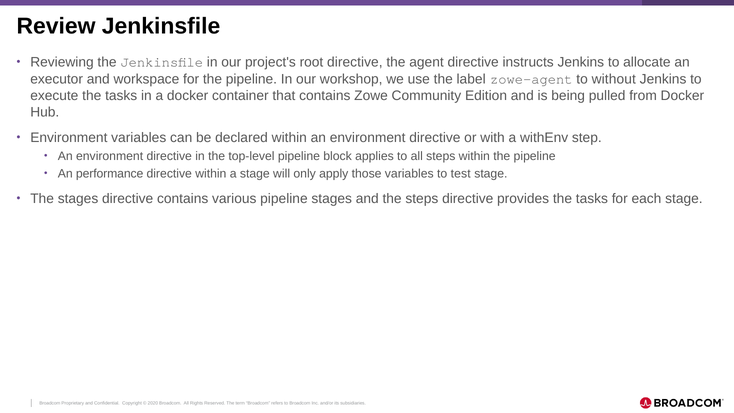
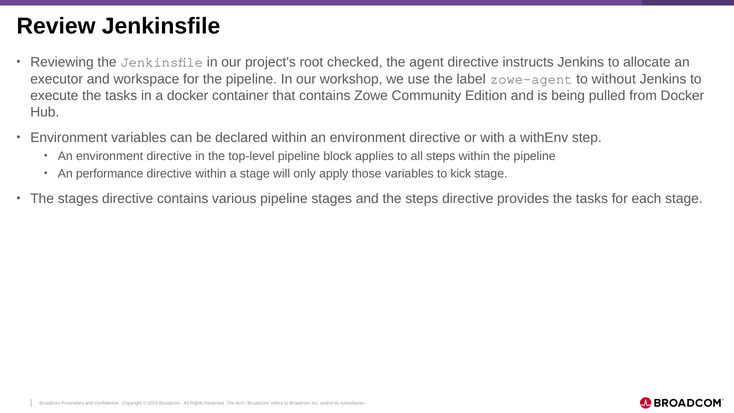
root directive: directive -> checked
test: test -> kick
